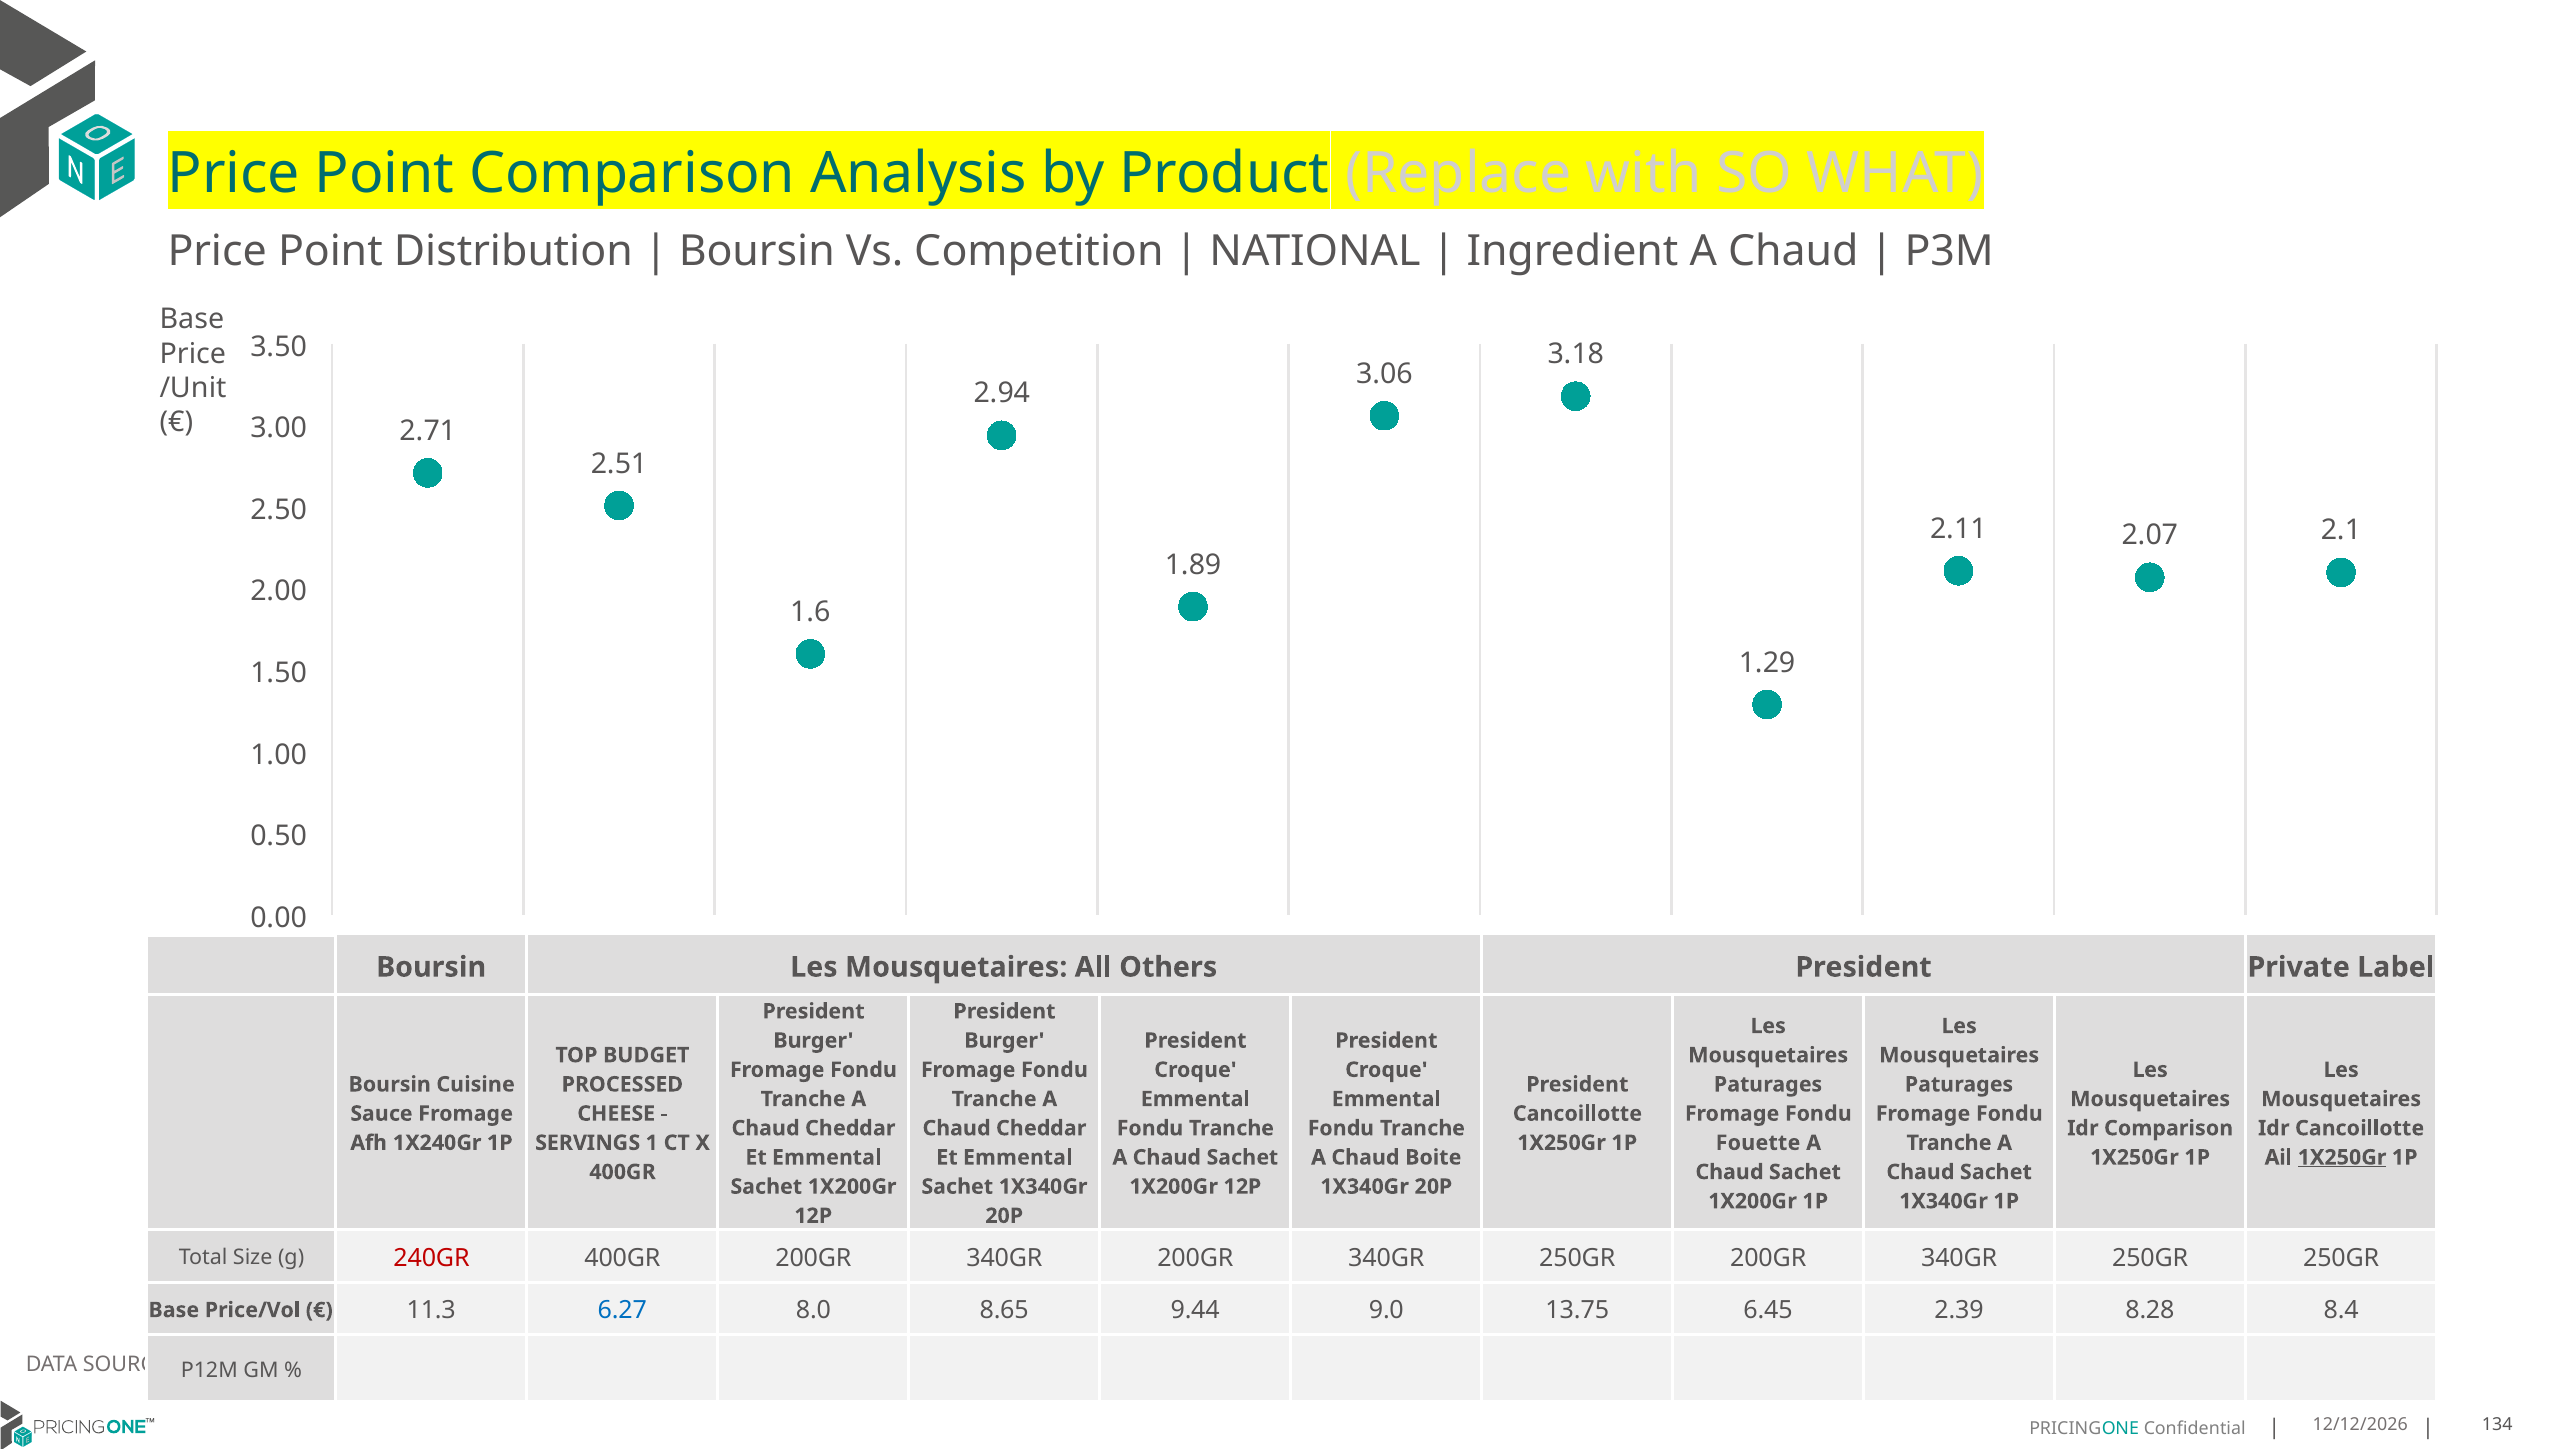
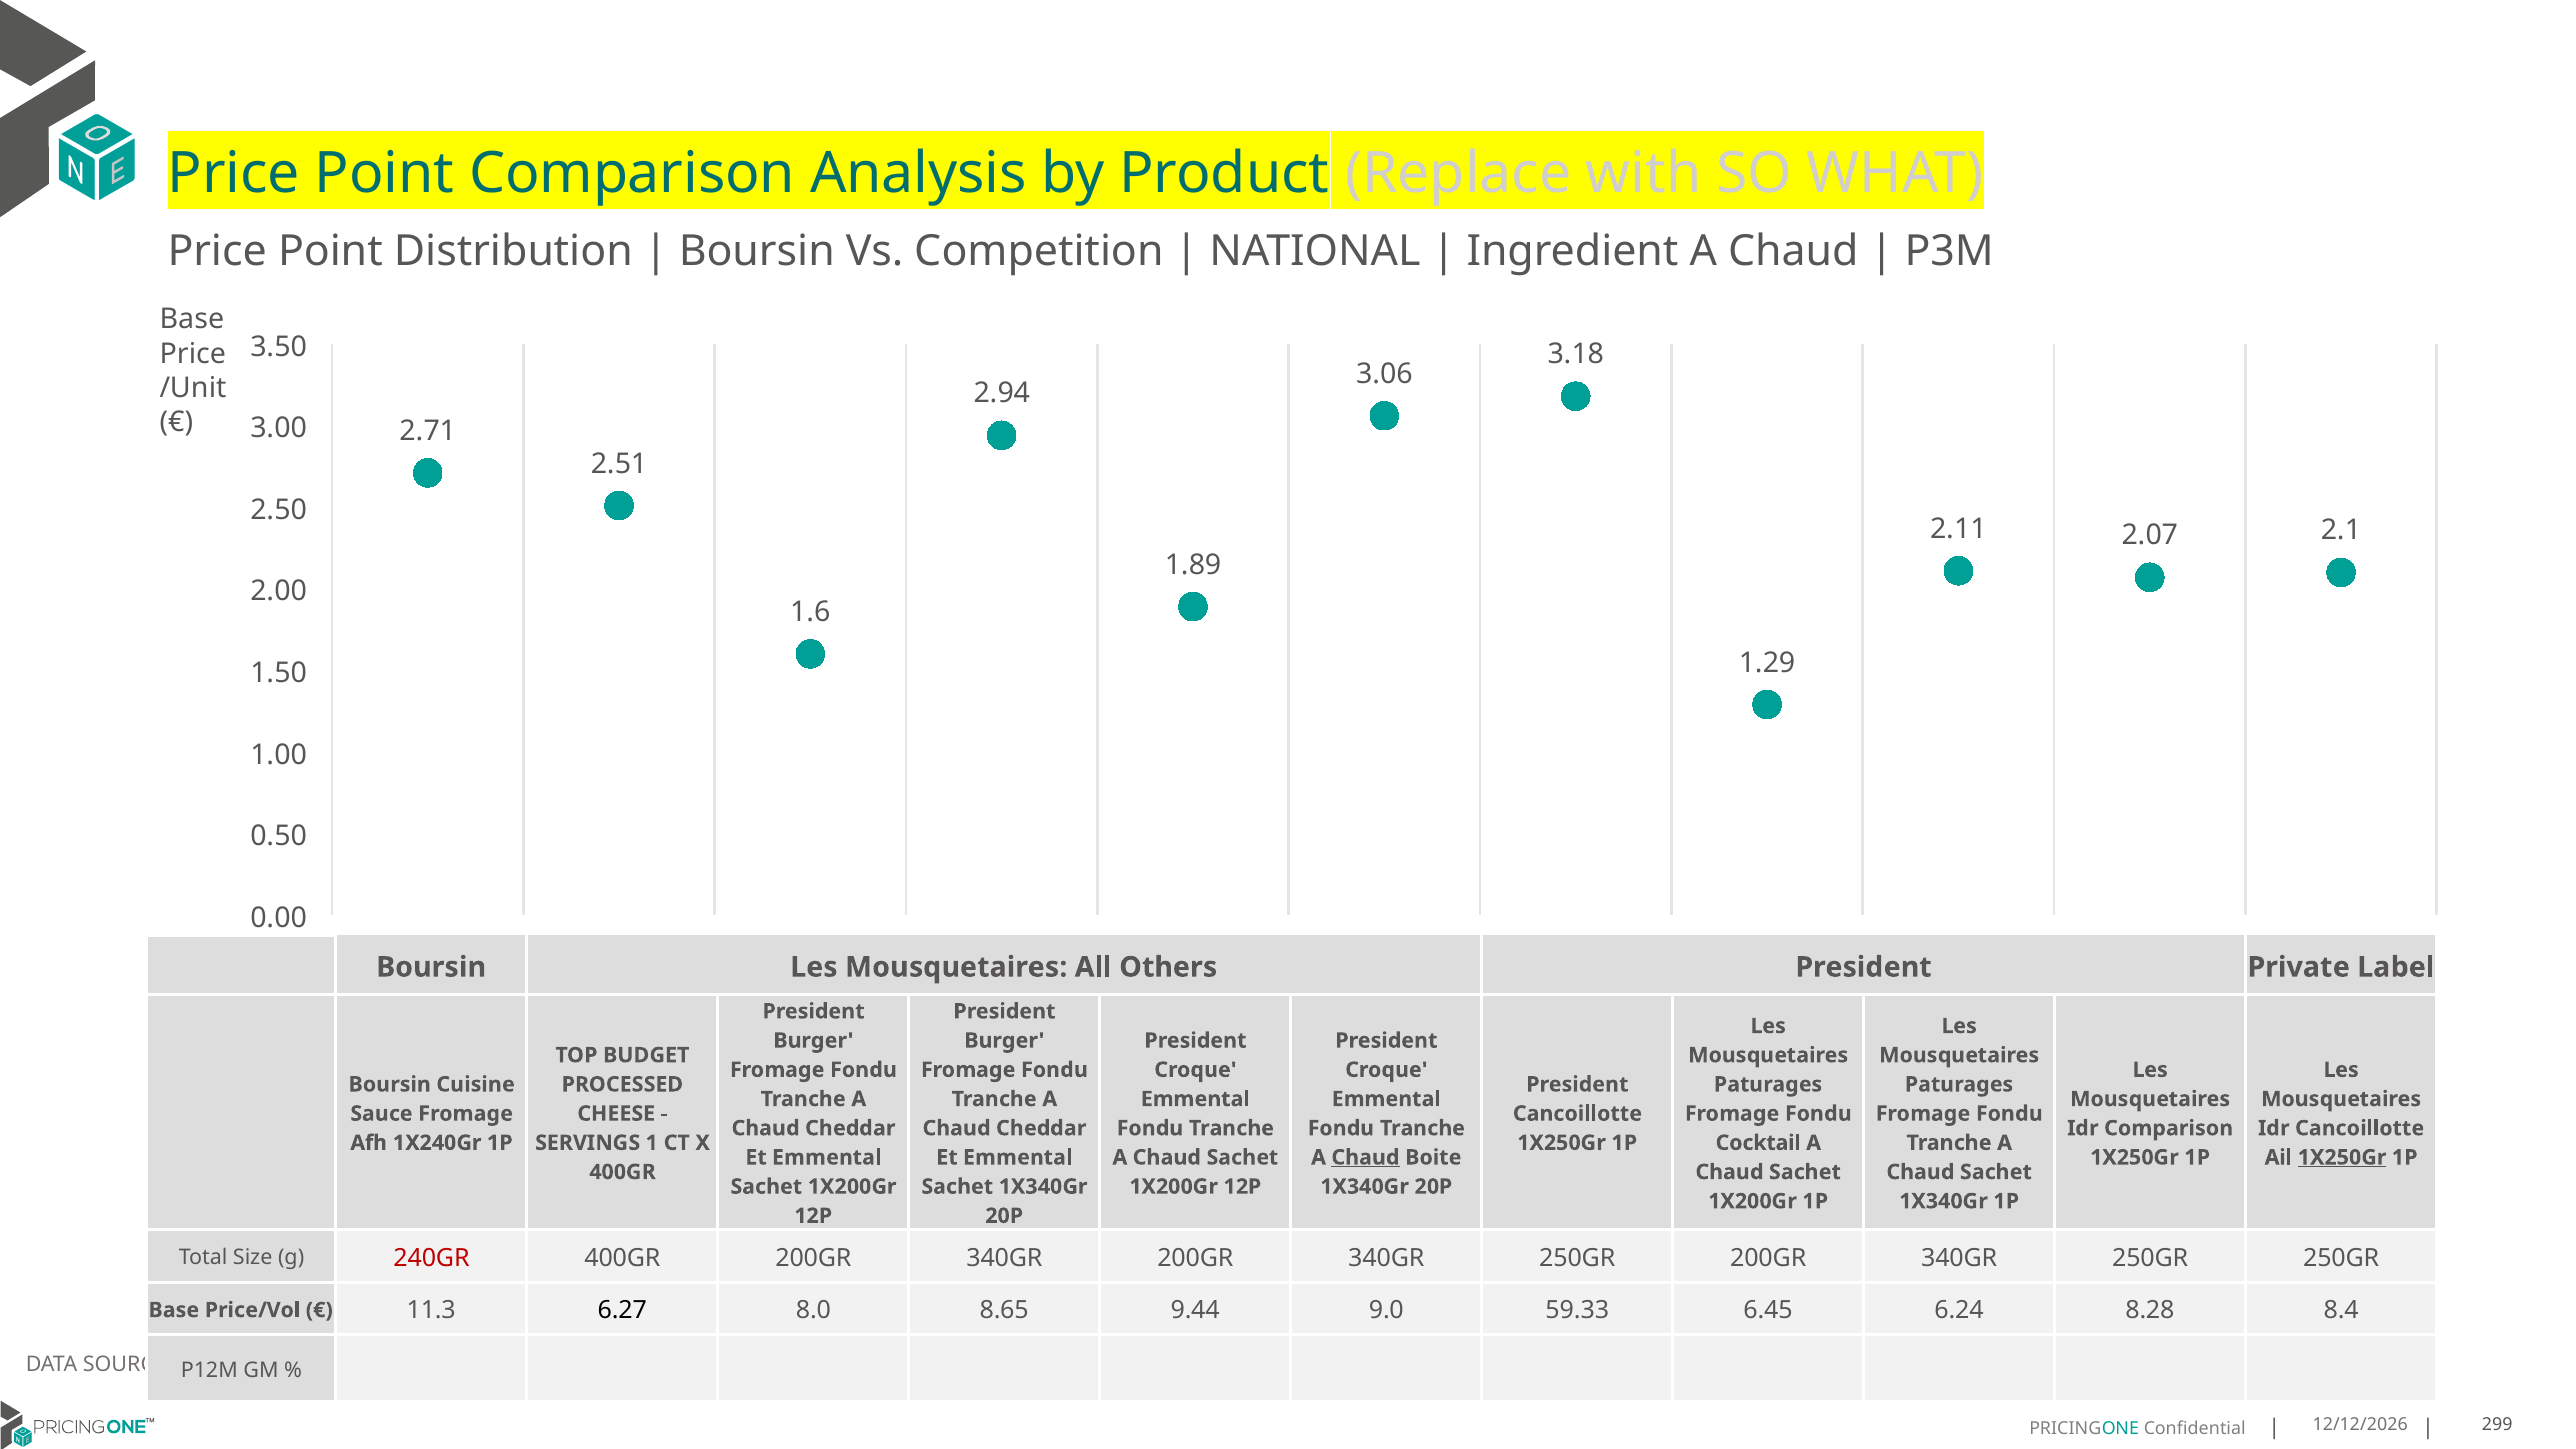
Fouette: Fouette -> Cocktail
Chaud at (1365, 1157) underline: none -> present
6.27 colour: blue -> black
13.75: 13.75 -> 59.33
2.39: 2.39 -> 6.24
134: 134 -> 299
